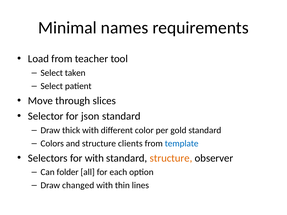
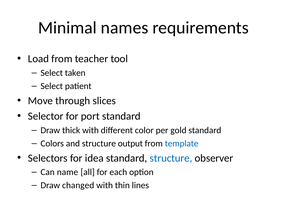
json: json -> port
clients: clients -> output
for with: with -> idea
structure at (171, 158) colour: orange -> blue
folder: folder -> name
